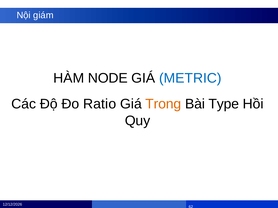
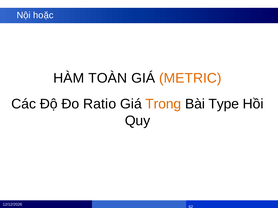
giám: giám -> hoặc
NODE: NODE -> TOÀN
METRIC colour: blue -> orange
